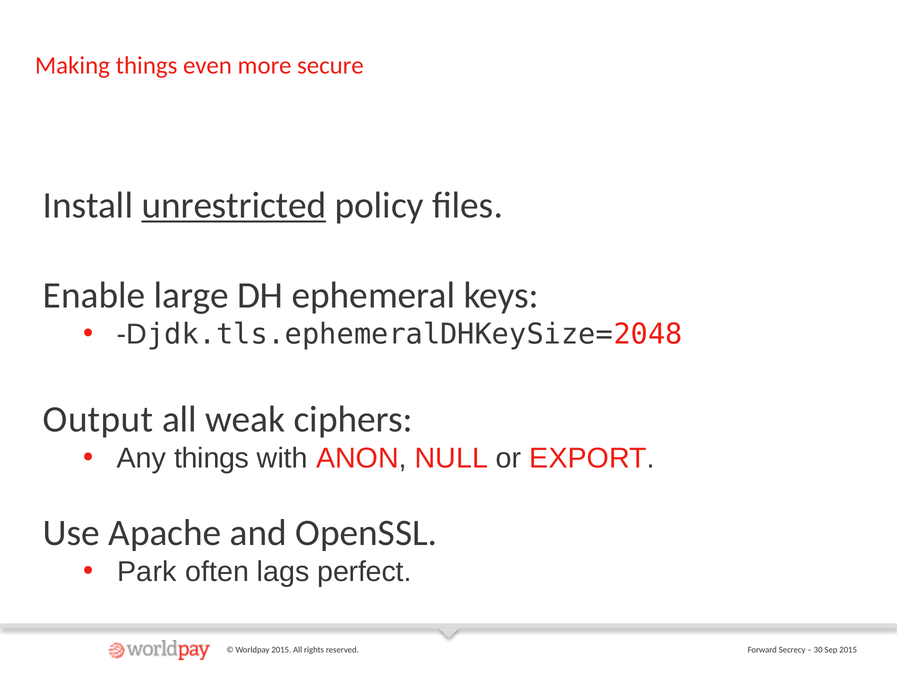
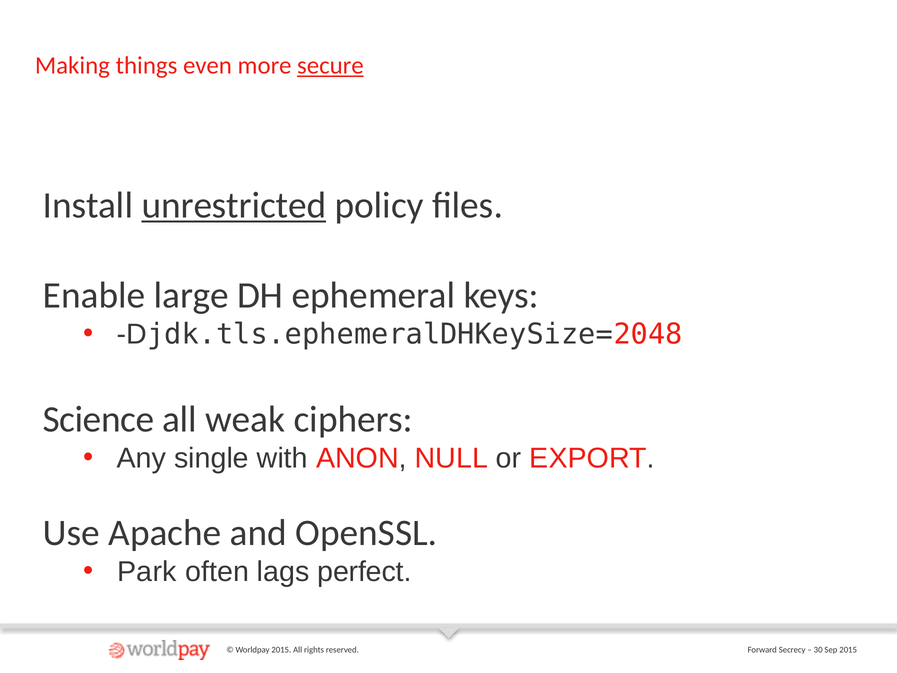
secure underline: none -> present
Output: Output -> Science
Any things: things -> single
